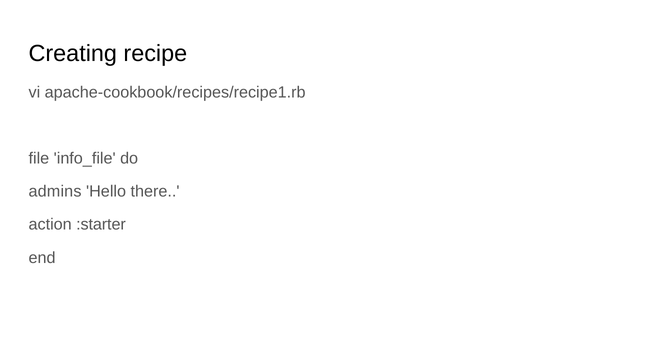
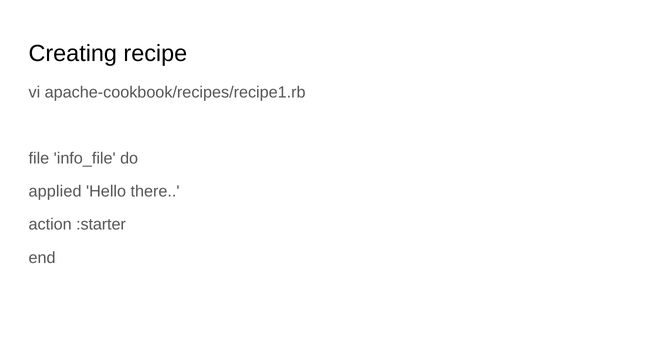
admins: admins -> applied
